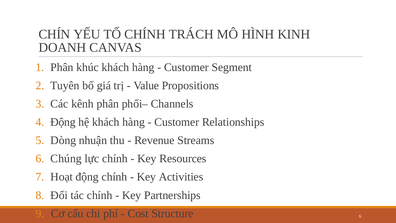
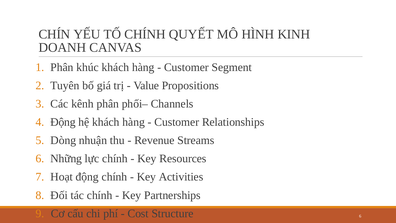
TRÁCH: TRÁCH -> QUYẾT
Chúng: Chúng -> Những
